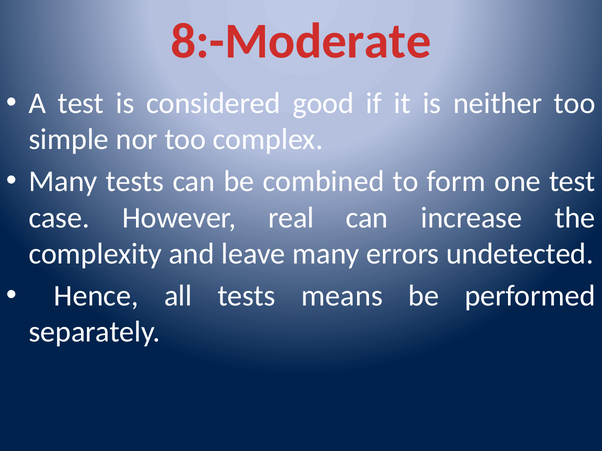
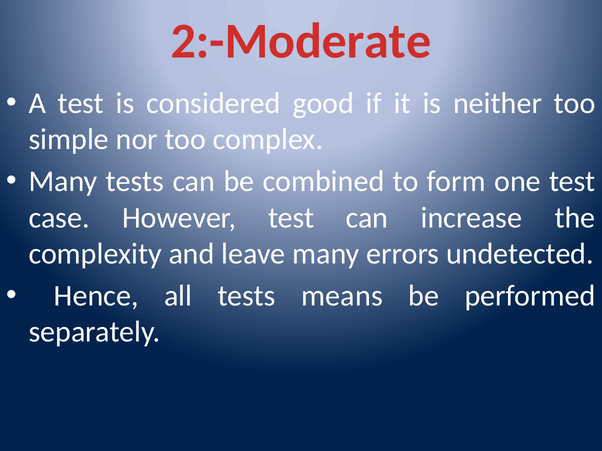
8:-Moderate: 8:-Moderate -> 2:-Moderate
However real: real -> test
